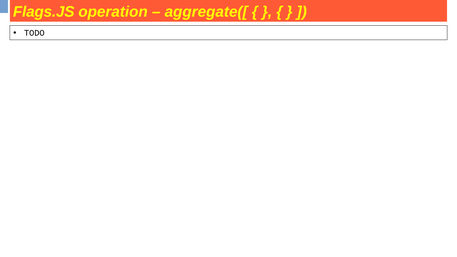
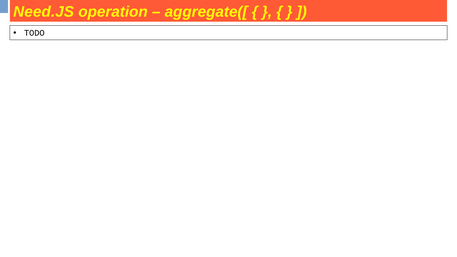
Flags.JS: Flags.JS -> Need.JS
